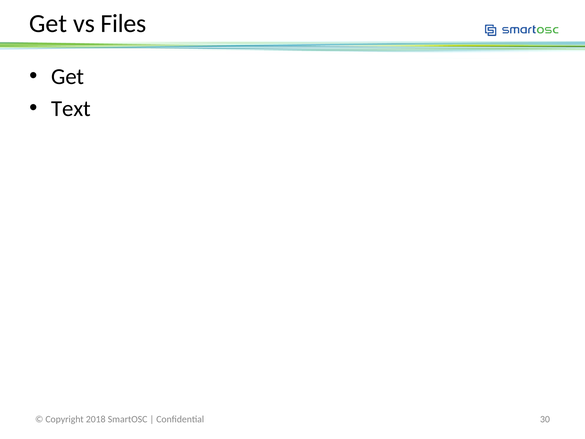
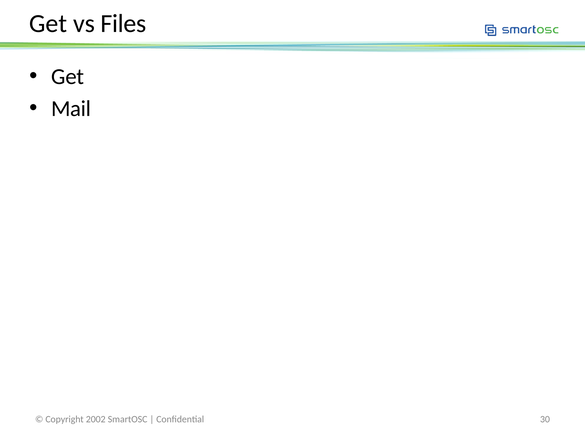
Text: Text -> Mail
2018: 2018 -> 2002
